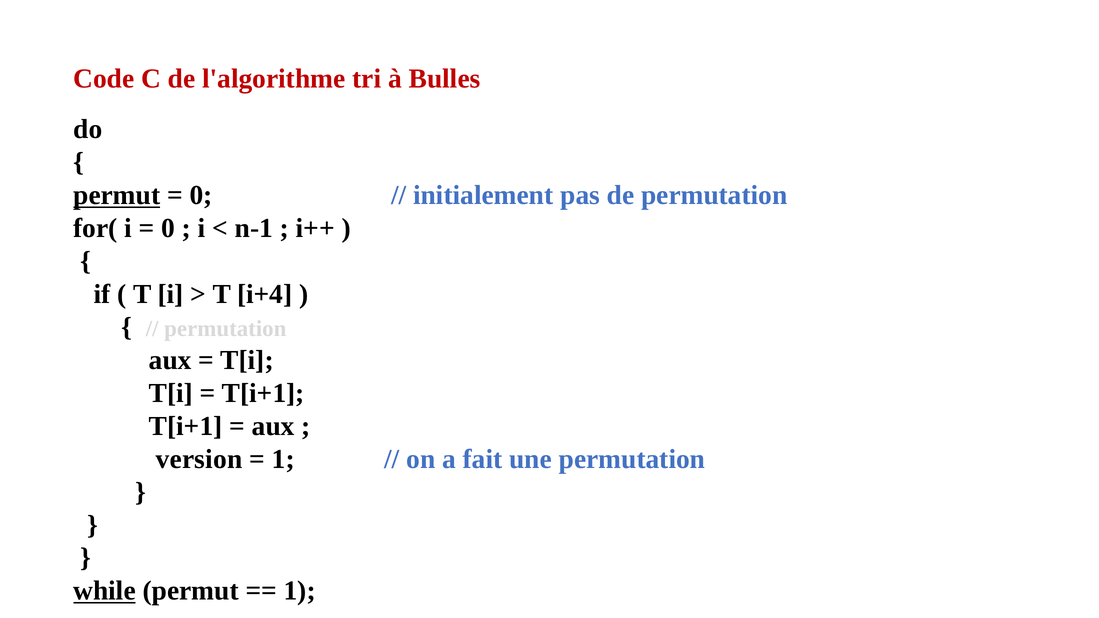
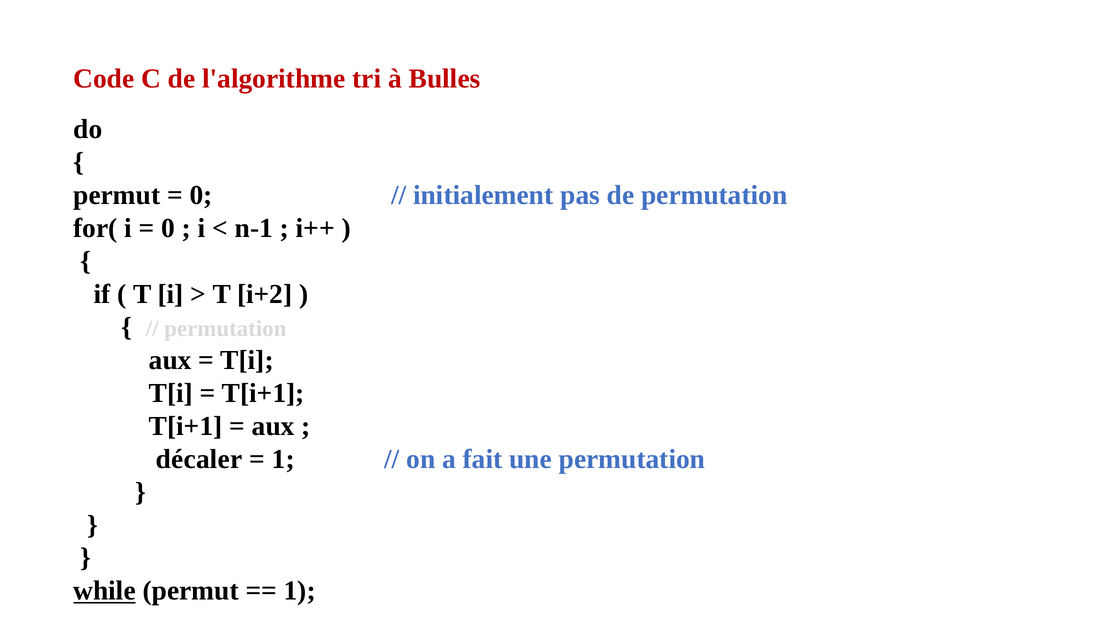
permut at (117, 195) underline: present -> none
i+4: i+4 -> i+2
version: version -> décaler
